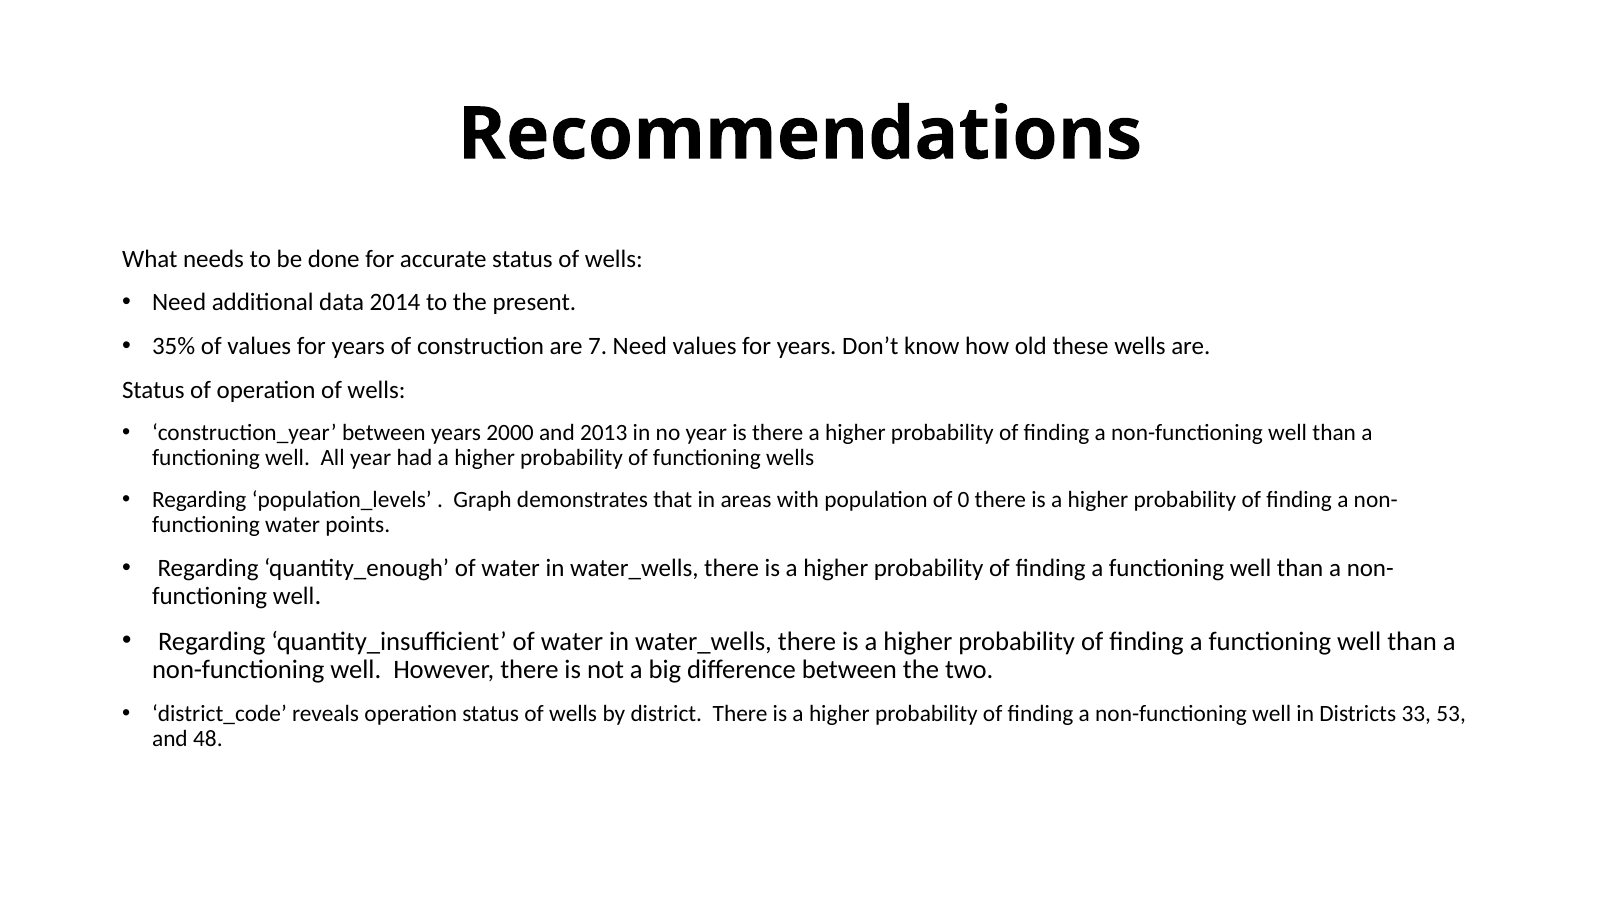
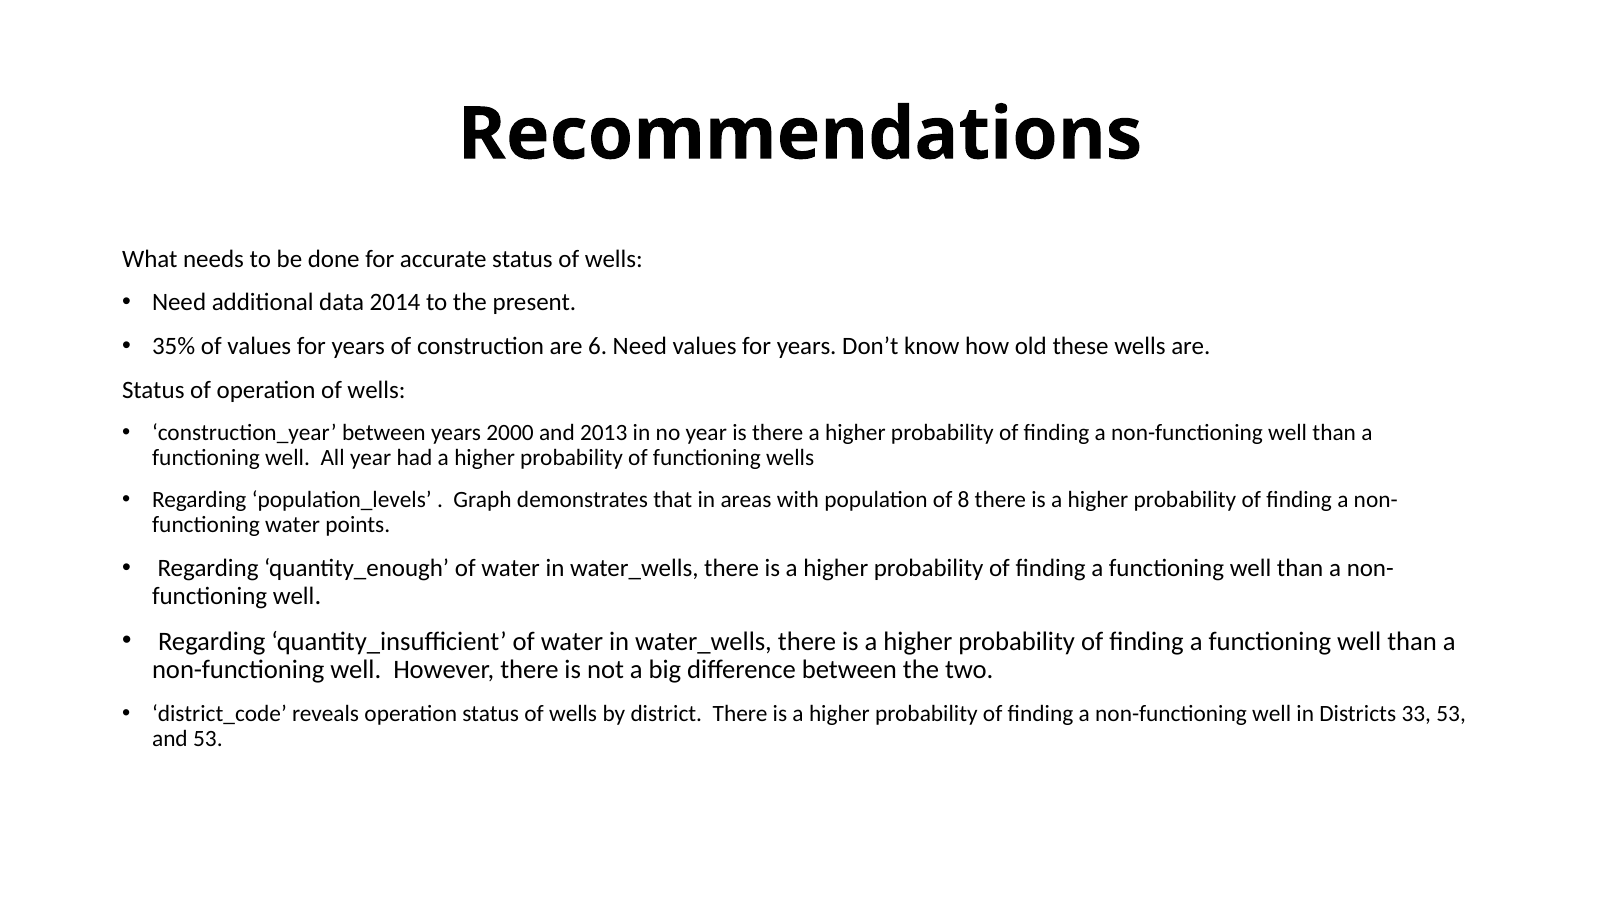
7: 7 -> 6
0: 0 -> 8
and 48: 48 -> 53
